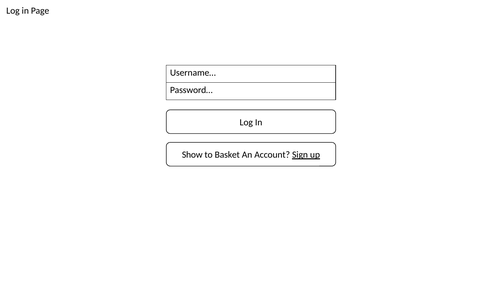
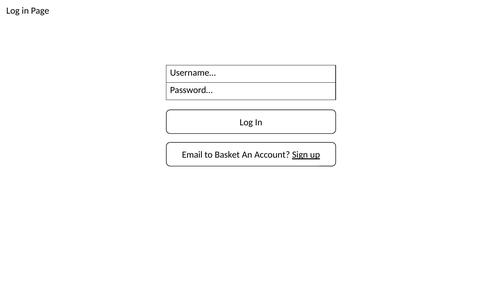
Show: Show -> Email
